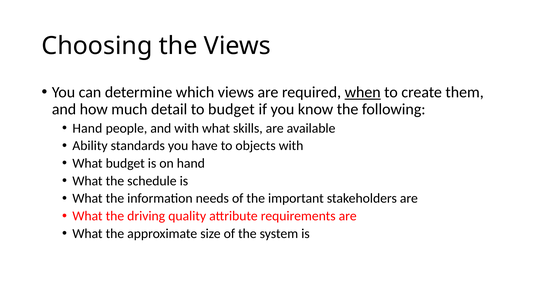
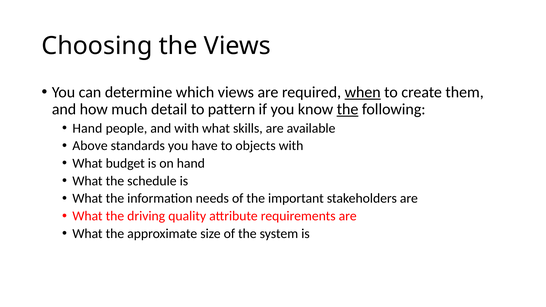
to budget: budget -> pattern
the at (348, 109) underline: none -> present
Ability: Ability -> Above
